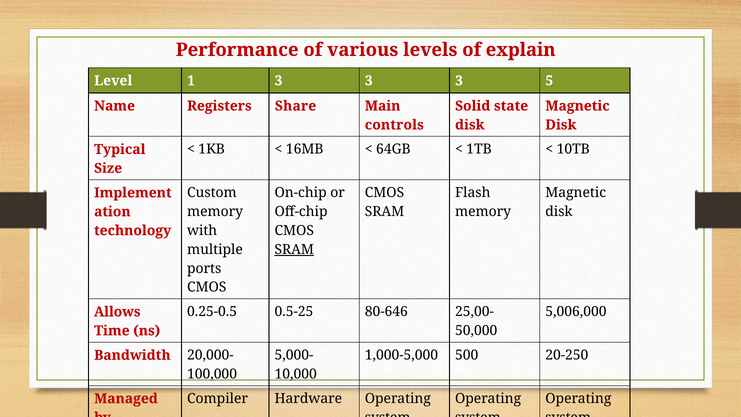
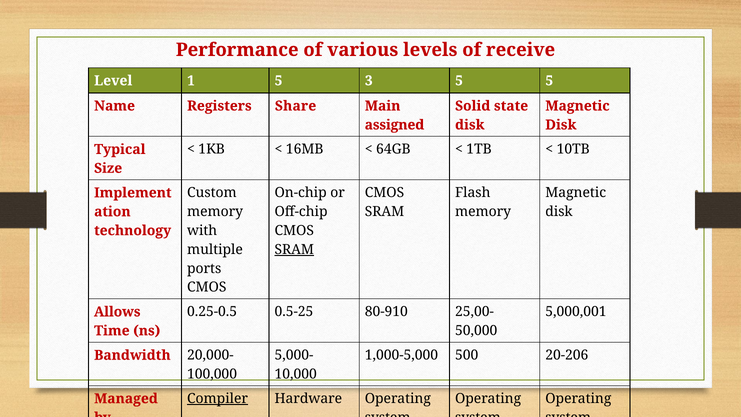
explain: explain -> receive
1 3: 3 -> 5
3 at (459, 81): 3 -> 5
controls: controls -> assigned
80-646: 80-646 -> 80-910
5,006,000: 5,006,000 -> 5,000,001
20-250: 20-250 -> 20-206
Compiler underline: none -> present
